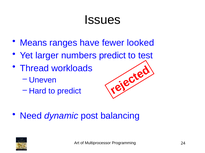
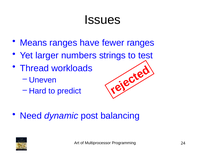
fewer looked: looked -> ranges
numbers predict: predict -> strings
